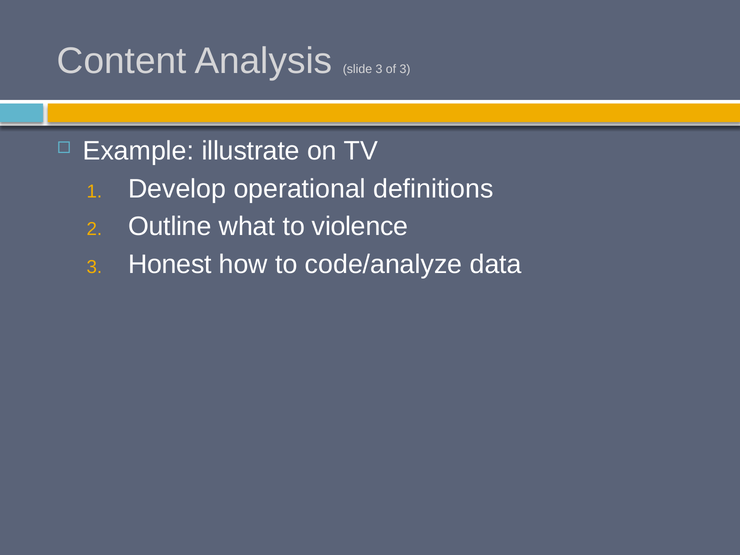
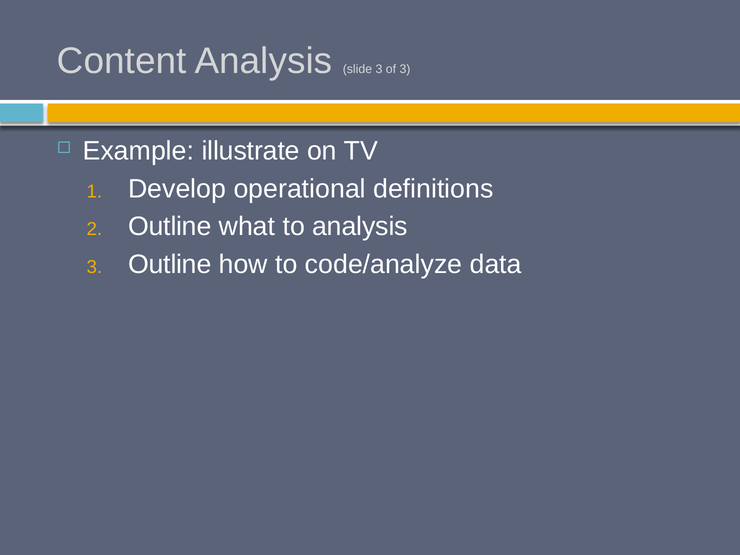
to violence: violence -> analysis
3 Honest: Honest -> Outline
